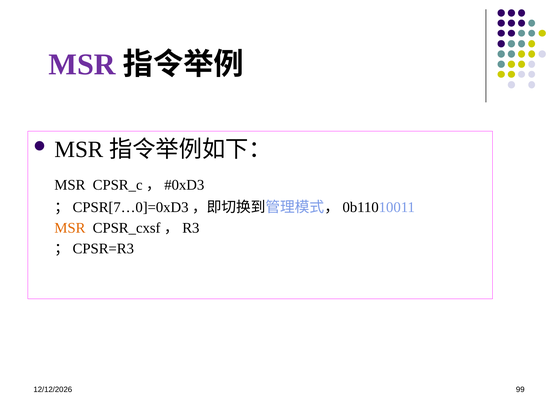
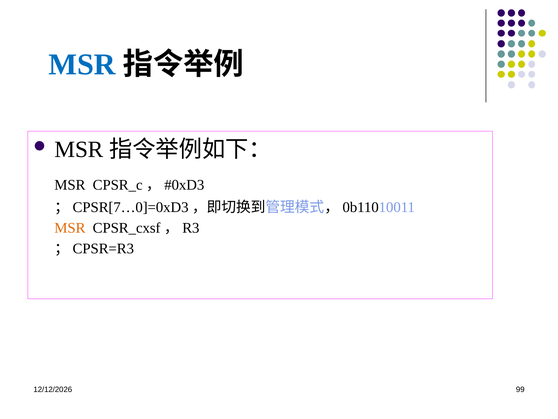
MSR at (82, 64) colour: purple -> blue
